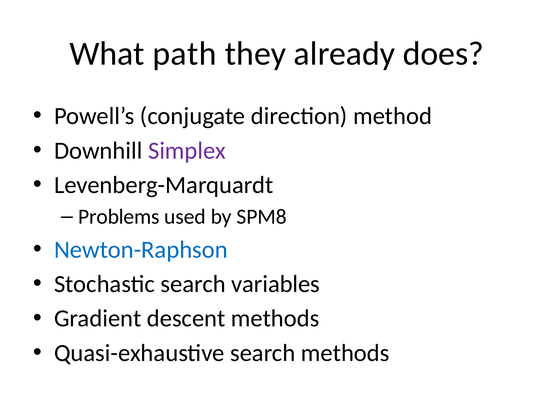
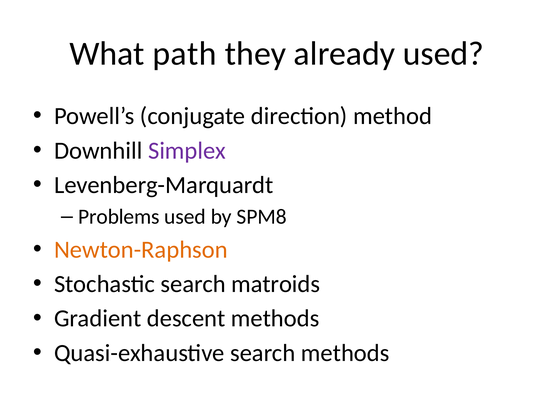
already does: does -> used
Newton-Raphson colour: blue -> orange
variables: variables -> matroids
